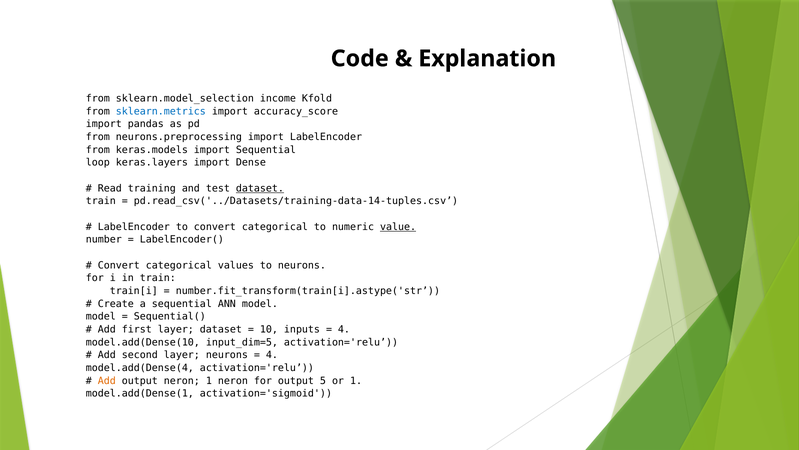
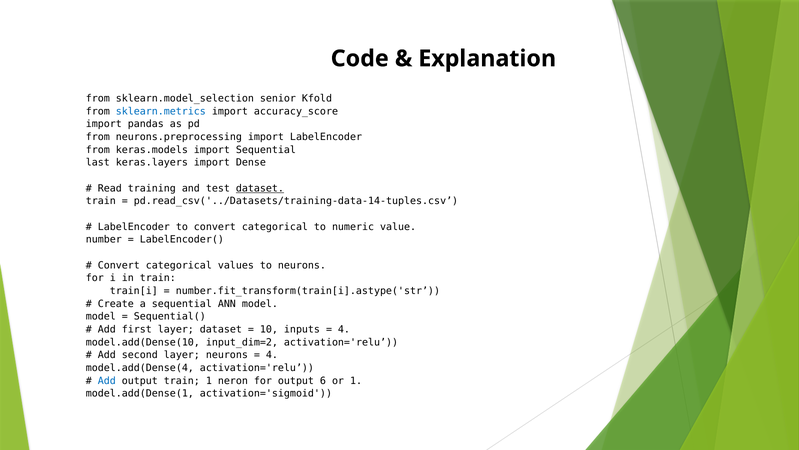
income: income -> senior
loop: loop -> last
value underline: present -> none
input_dim=5: input_dim=5 -> input_dim=2
Add at (107, 380) colour: orange -> blue
output neron: neron -> train
5: 5 -> 6
